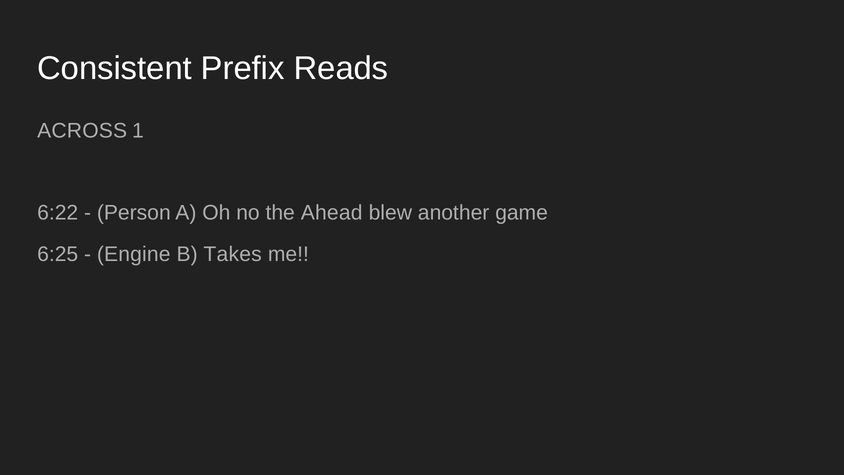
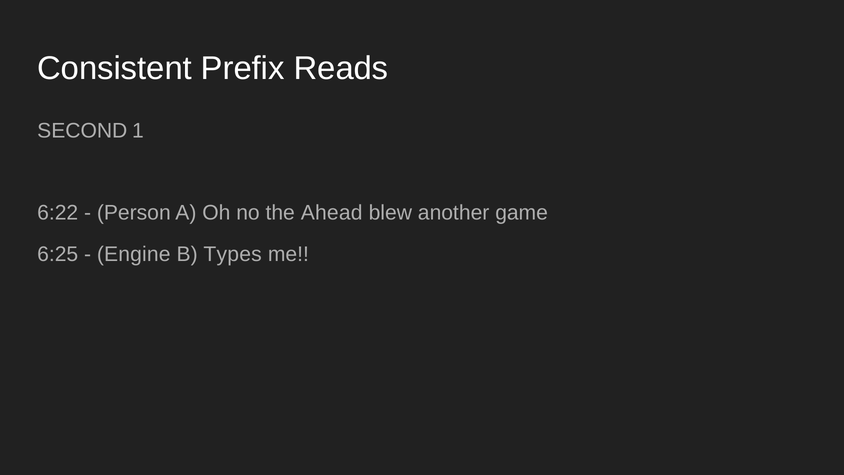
ACROSS: ACROSS -> SECOND
Takes: Takes -> Types
